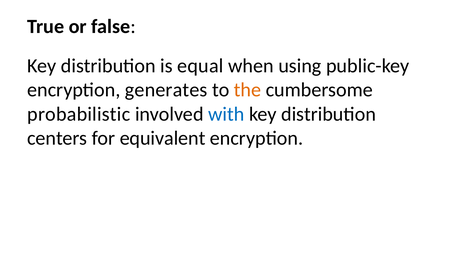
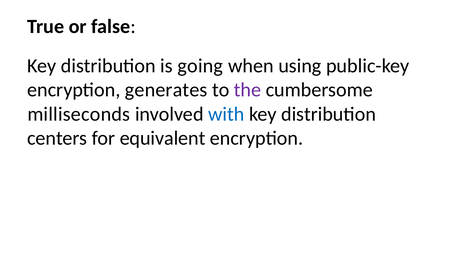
equal: equal -> going
the colour: orange -> purple
probabilistic: probabilistic -> milliseconds
